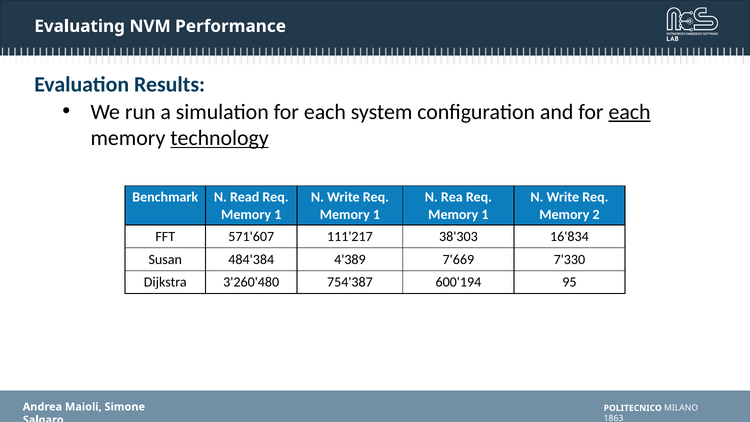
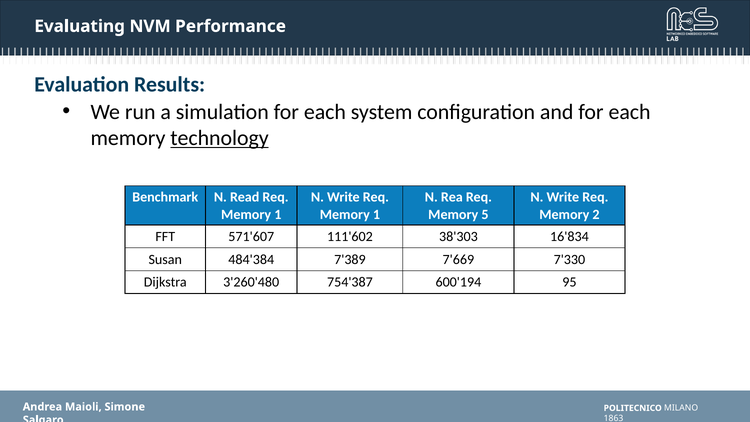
each at (630, 112) underline: present -> none
1 at (485, 214): 1 -> 5
111'217: 111'217 -> 111'602
4'389: 4'389 -> 7'389
